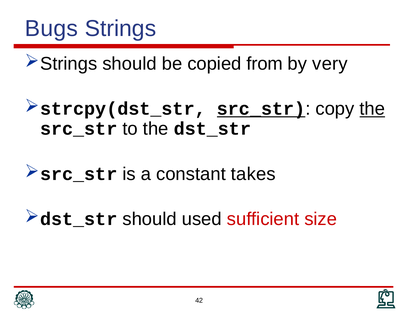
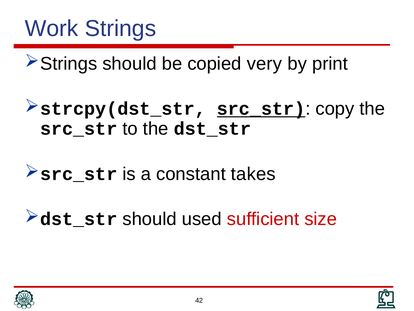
Bugs: Bugs -> Work
from: from -> very
very: very -> print
the at (372, 109) underline: present -> none
